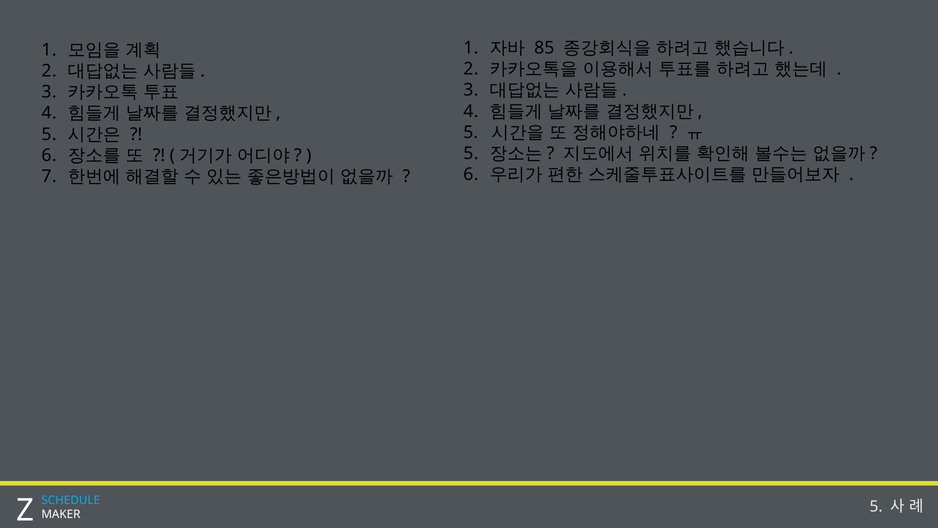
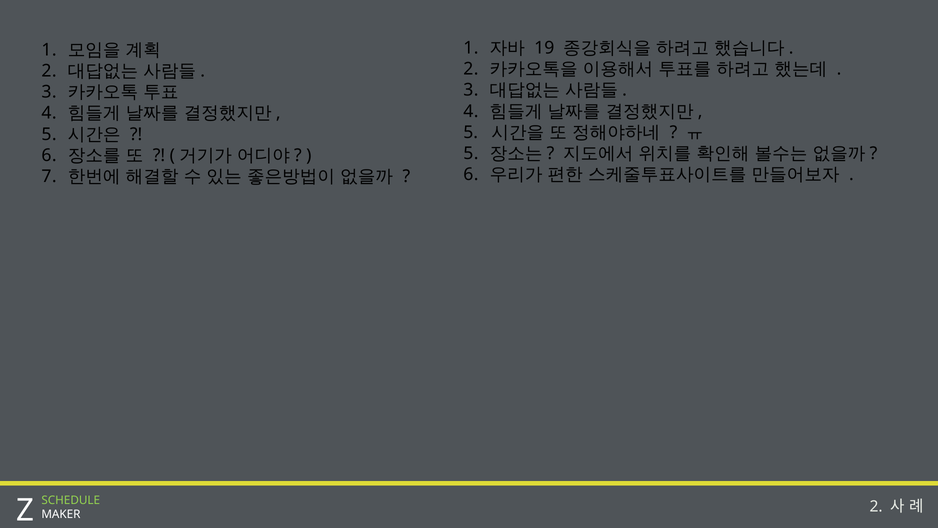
85: 85 -> 19
SCHEDULE colour: light blue -> light green
MAKER 5: 5 -> 2
